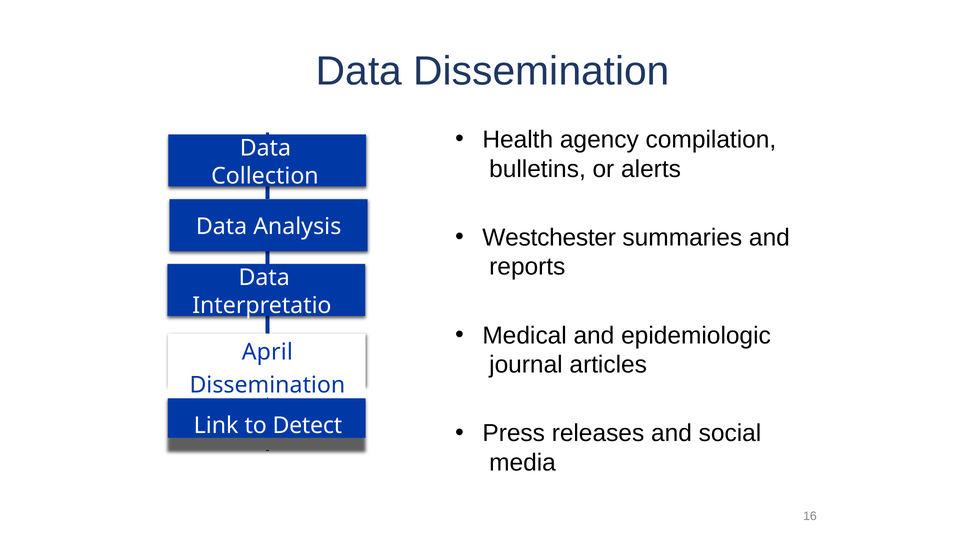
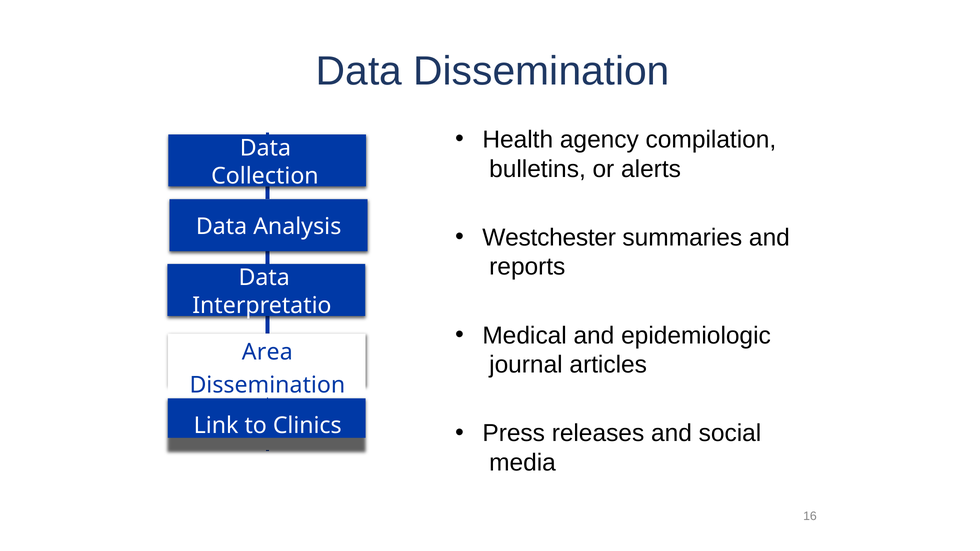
April: April -> Area
Detect: Detect -> Clinics
